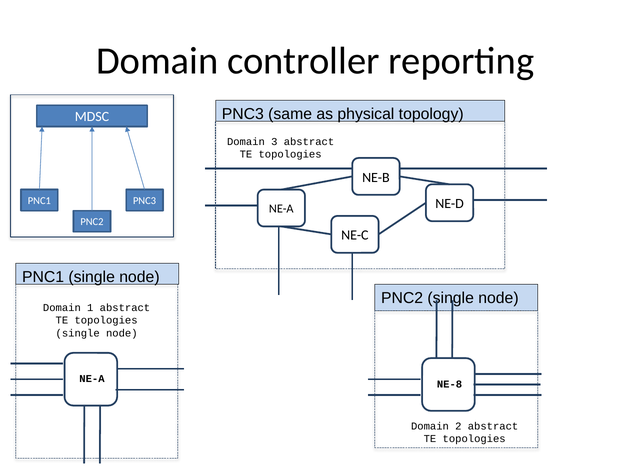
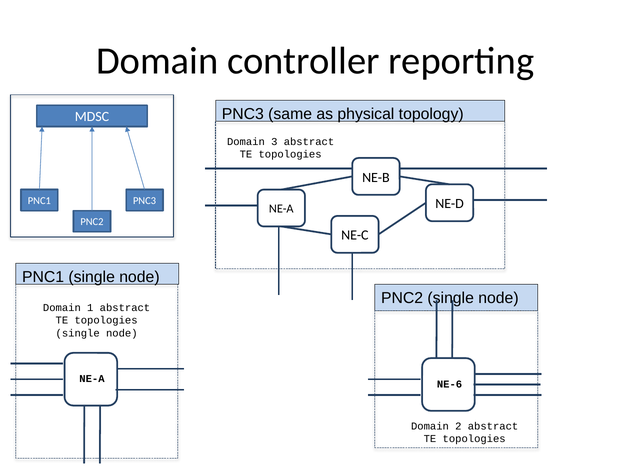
NE-8: NE-8 -> NE-6
